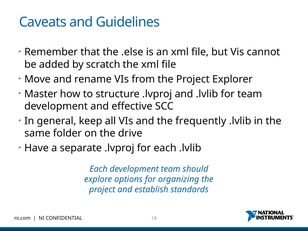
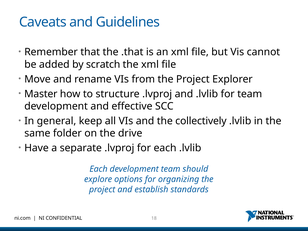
.else: .else -> .that
frequently: frequently -> collectively
